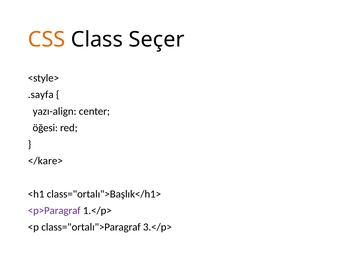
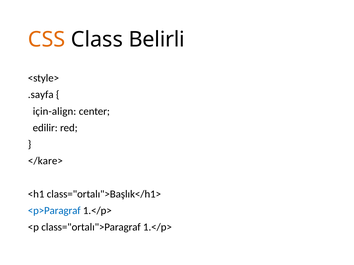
Seçer: Seçer -> Belirli
yazı-align: yazı-align -> için-align
öğesi: öğesi -> edilir
<p>Paragraf colour: purple -> blue
class="ortalı">Paragraf 3.</p>: 3.</p> -> 1.</p>
